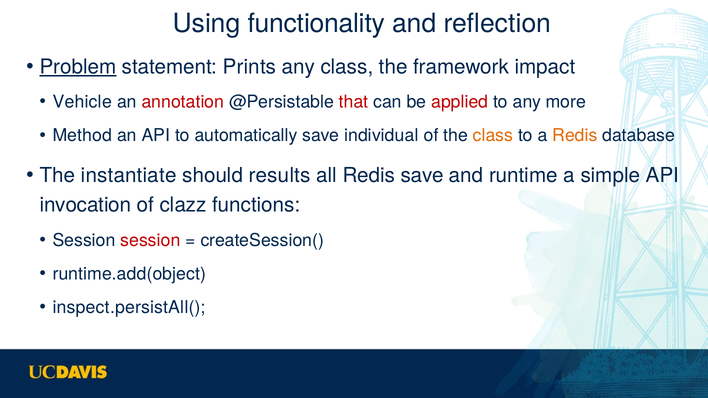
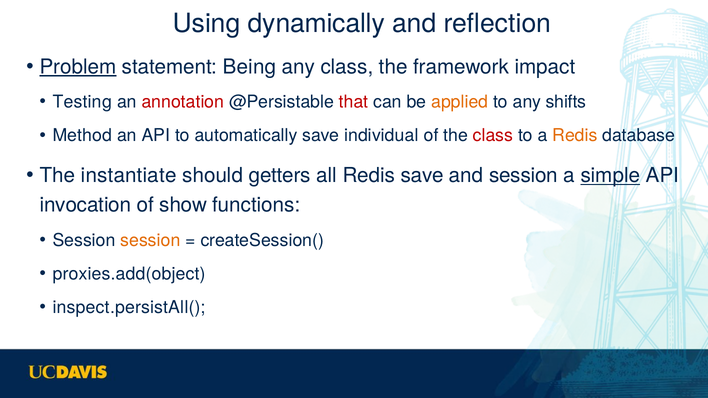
functionality: functionality -> dynamically
Prints: Prints -> Being
Vehicle: Vehicle -> Testing
applied colour: red -> orange
more: more -> shifts
class at (493, 136) colour: orange -> red
results: results -> getters
and runtime: runtime -> session
simple underline: none -> present
clazz: clazz -> show
session at (150, 240) colour: red -> orange
runtime.add(object: runtime.add(object -> proxies.add(object
